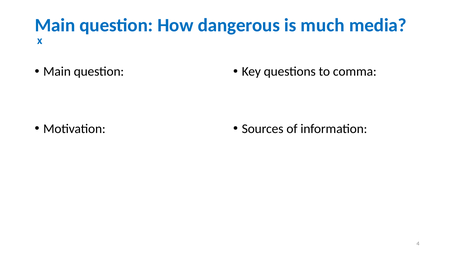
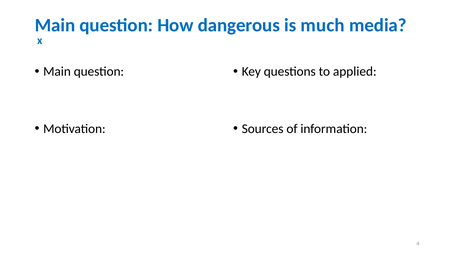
comma: comma -> applied
